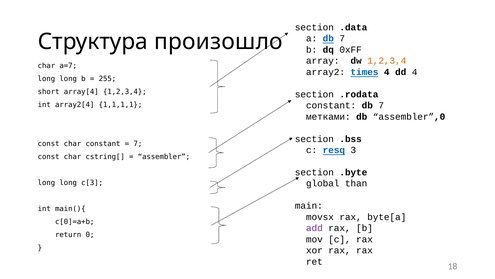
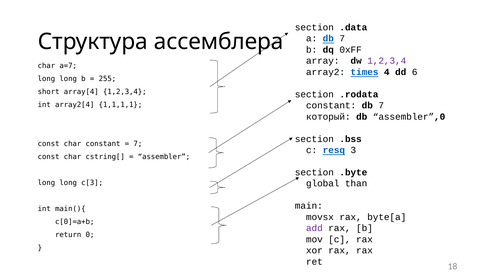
произошло: произошло -> ассемблера
1,2,3,4 at (387, 61) colour: orange -> purple
dd 4: 4 -> 6
метками: метками -> который
